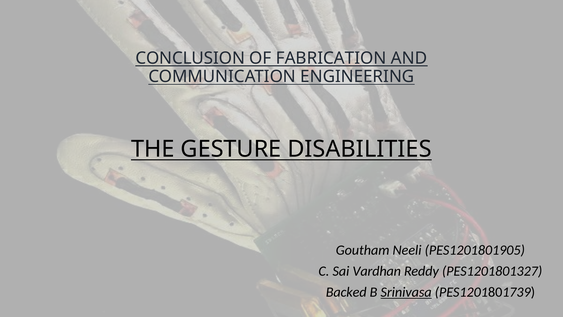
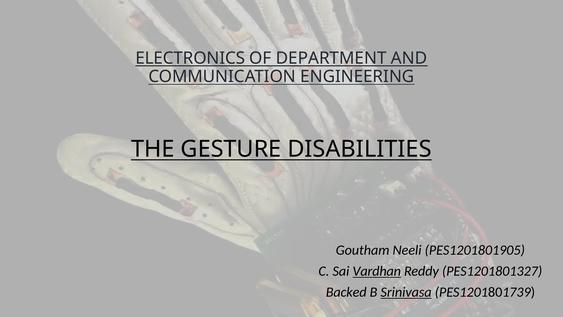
CONCLUSION: CONCLUSION -> ELECTRONICS
FABRICATION: FABRICATION -> DEPARTMENT
Vardhan underline: none -> present
